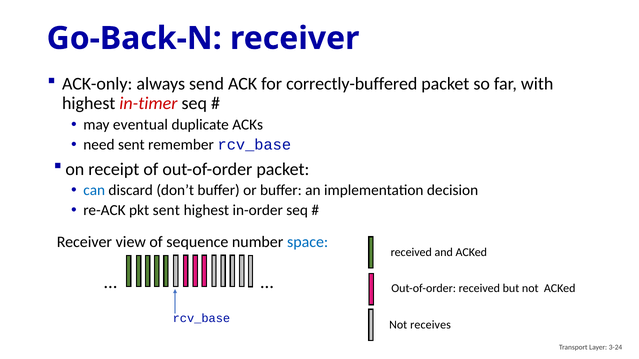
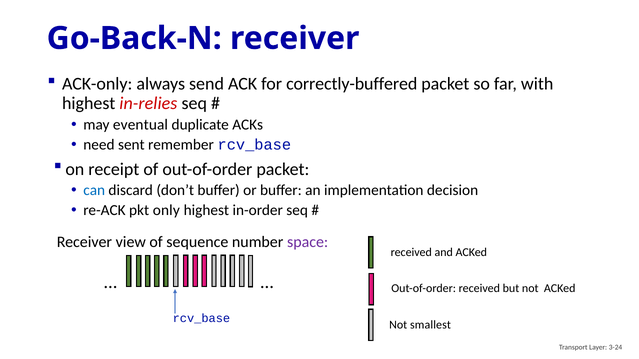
in-timer: in-timer -> in-relies
pkt sent: sent -> only
space colour: blue -> purple
receives: receives -> smallest
